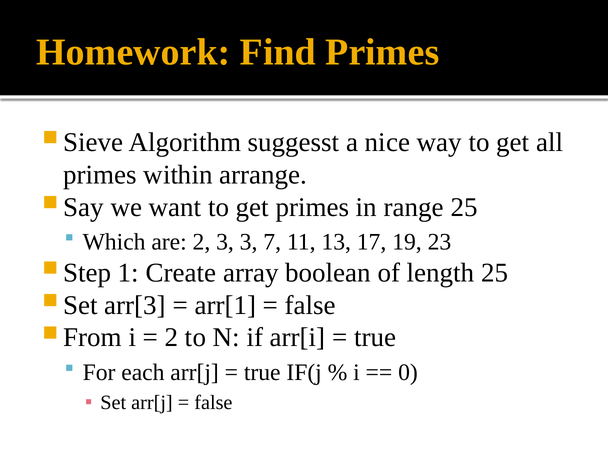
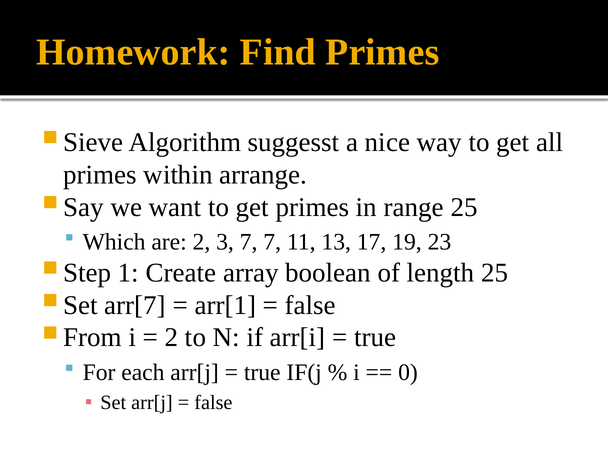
3 3: 3 -> 7
arr[3: arr[3 -> arr[7
